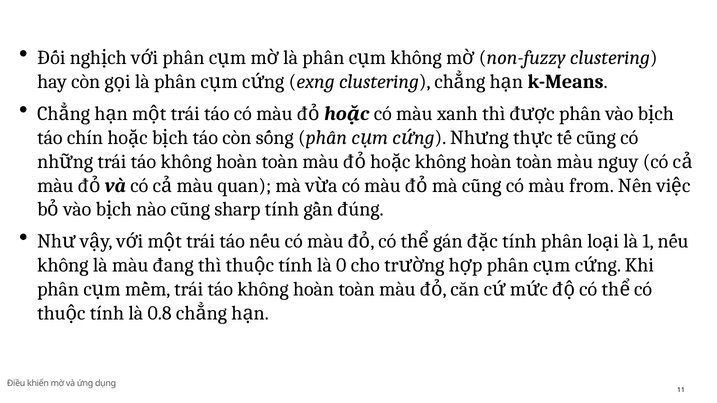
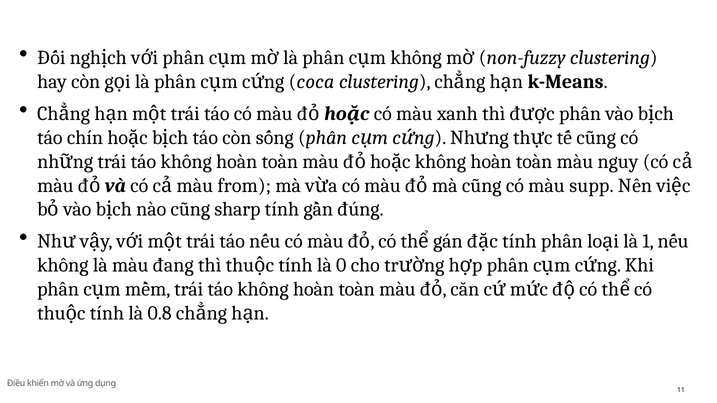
exng: exng -> coca
quan: quan -> from
from: from -> supp
